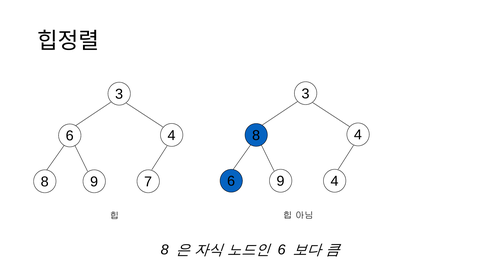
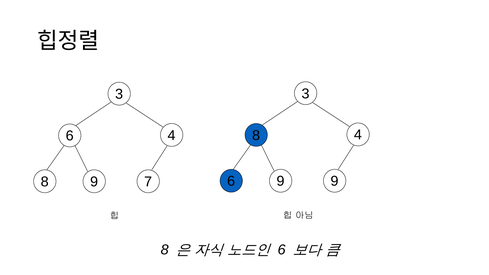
9 4: 4 -> 9
